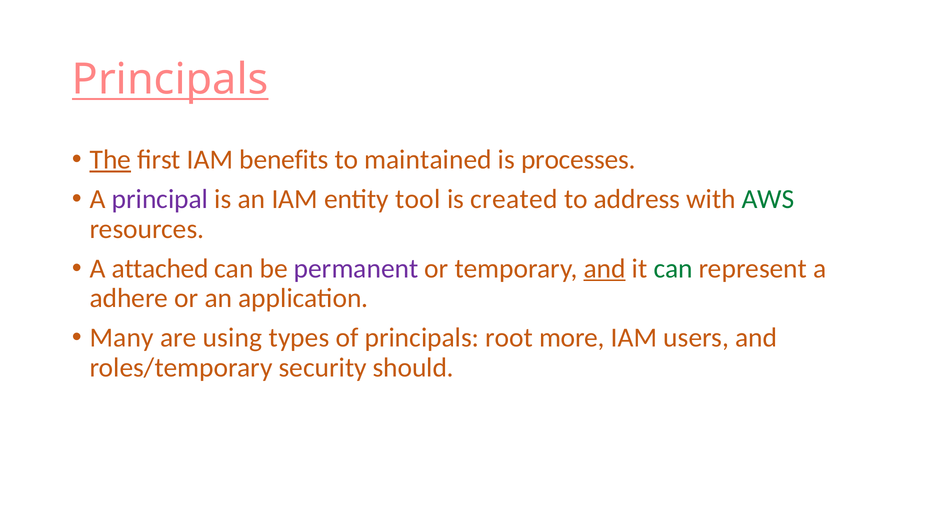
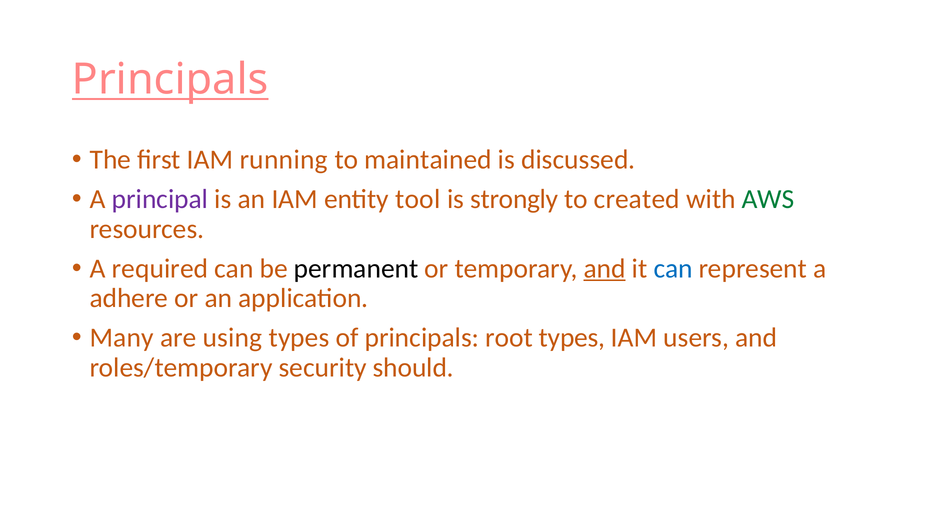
The underline: present -> none
benefits: benefits -> running
processes: processes -> discussed
created: created -> strongly
address: address -> created
attached: attached -> required
permanent colour: purple -> black
can at (673, 269) colour: green -> blue
root more: more -> types
